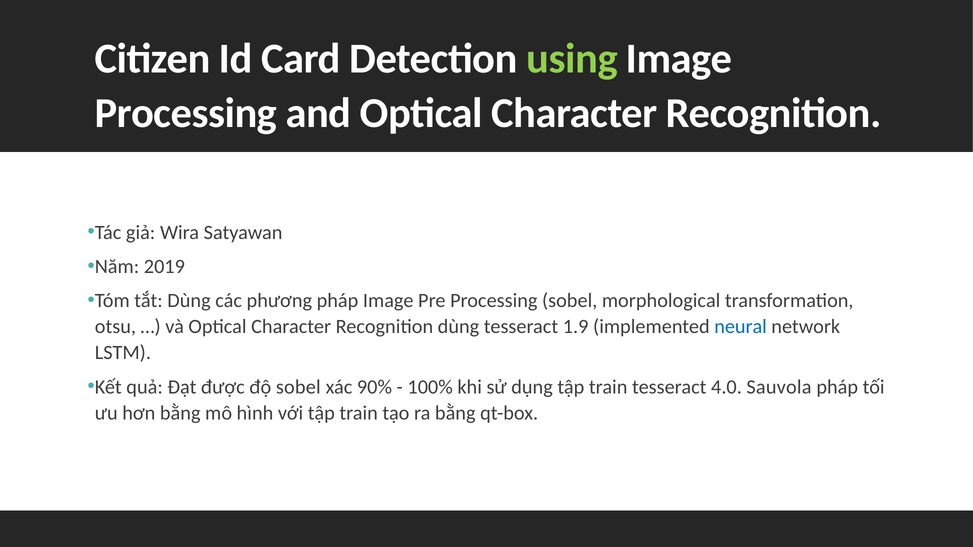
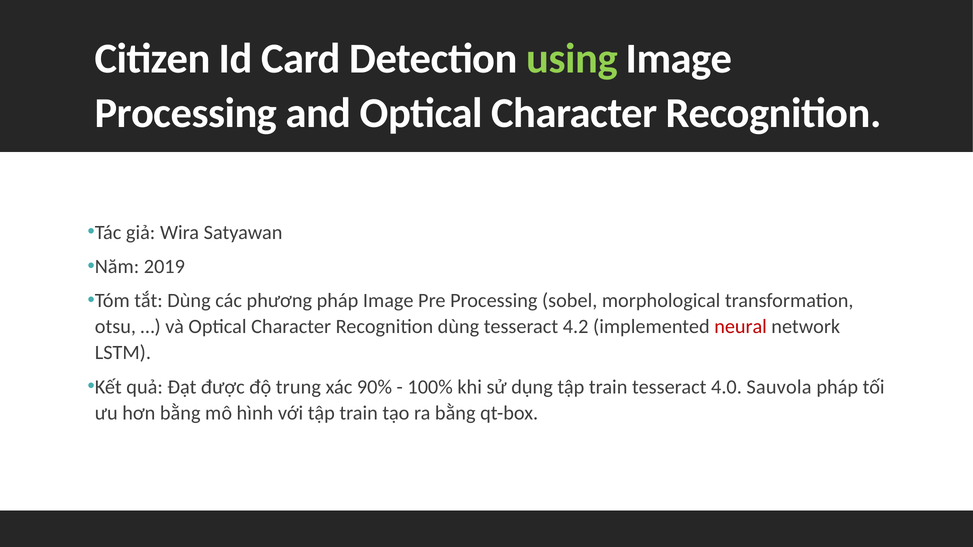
1.9: 1.9 -> 4.2
neural colour: blue -> red
độ sobel: sobel -> trung
